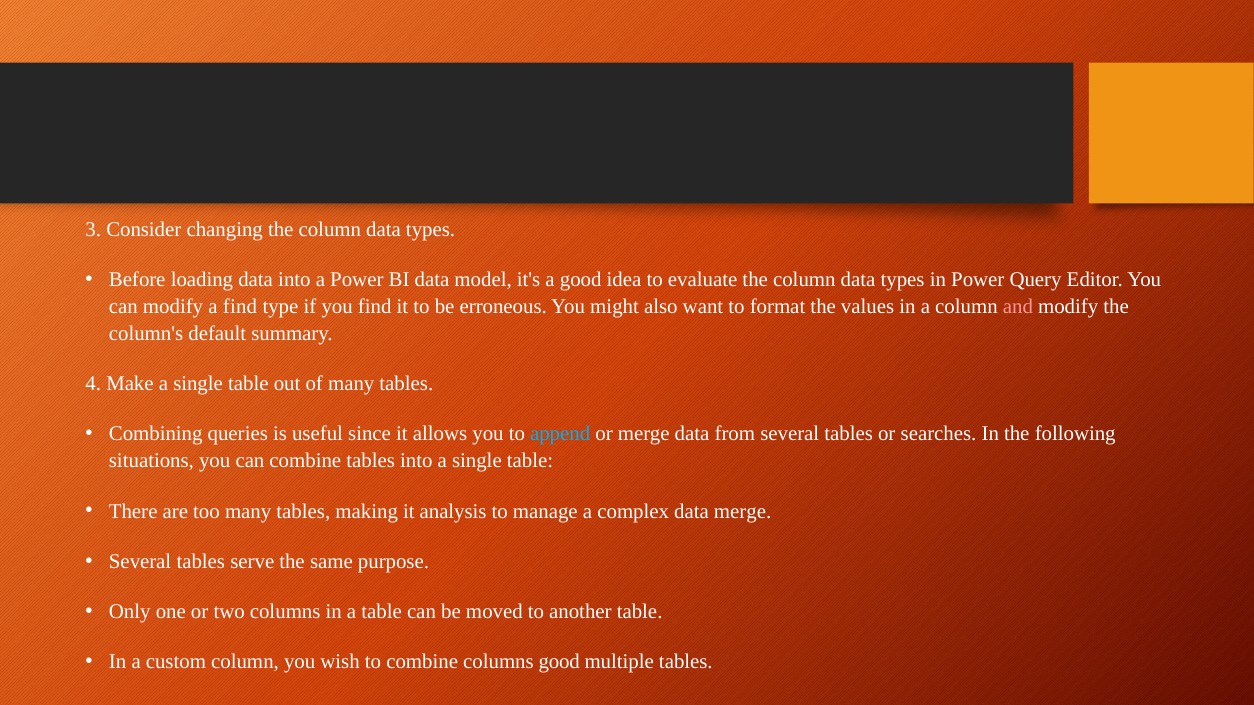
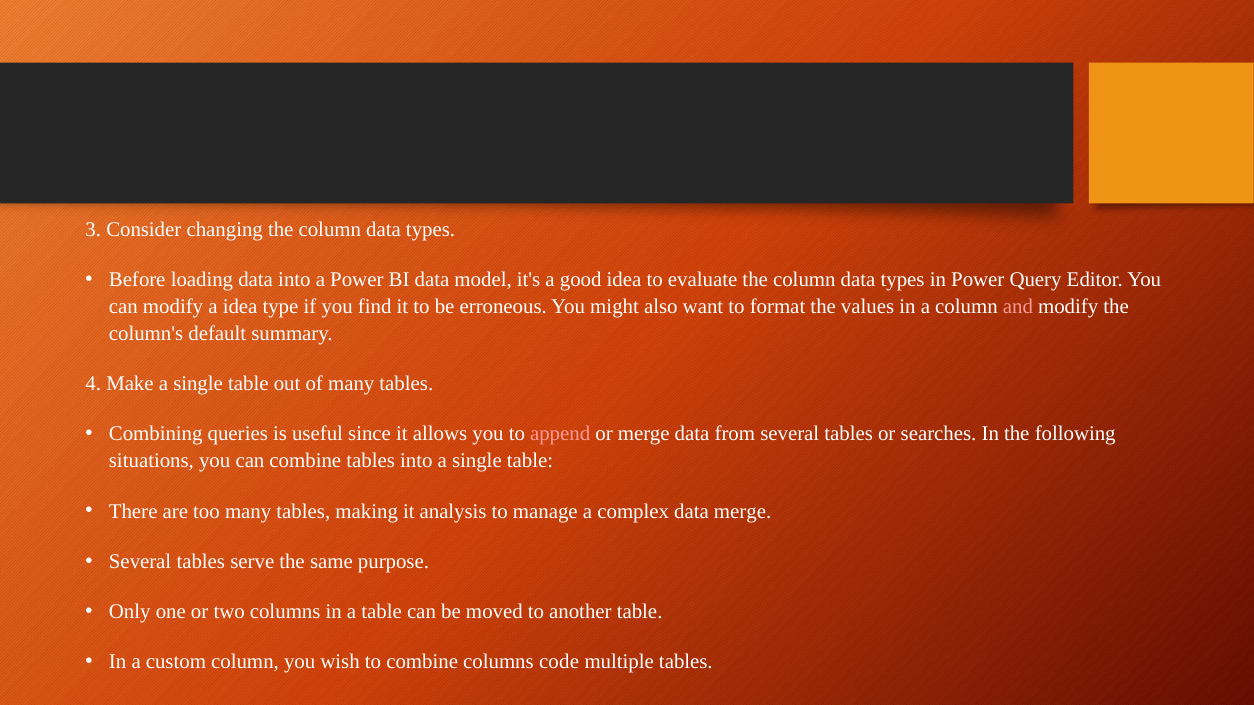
a find: find -> idea
append colour: light blue -> pink
columns good: good -> code
